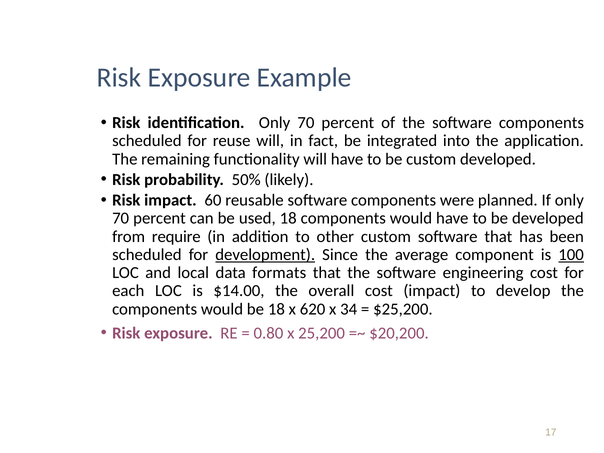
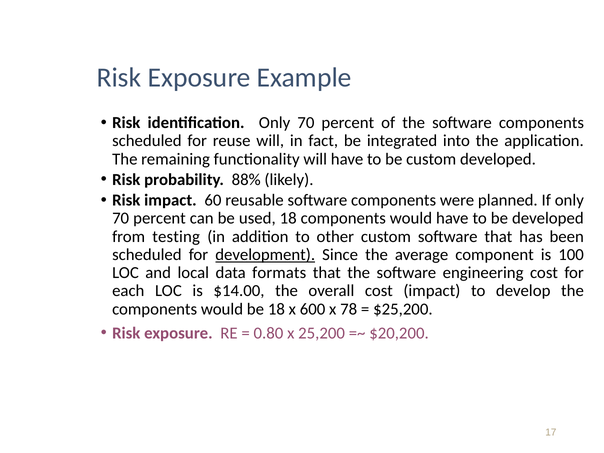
50%: 50% -> 88%
require: require -> testing
100 underline: present -> none
620: 620 -> 600
34: 34 -> 78
